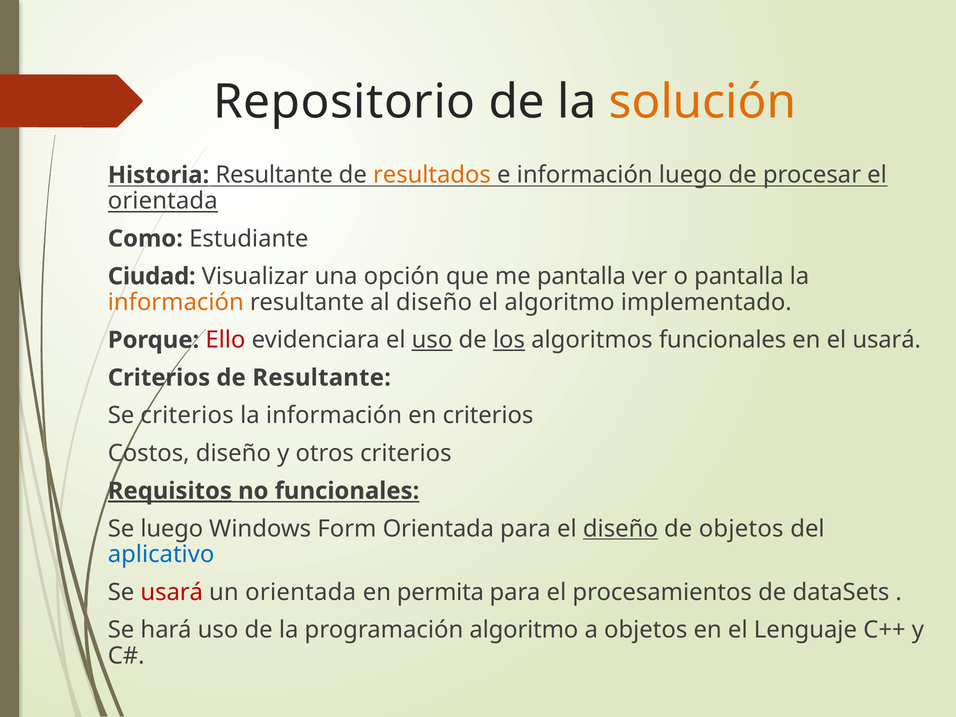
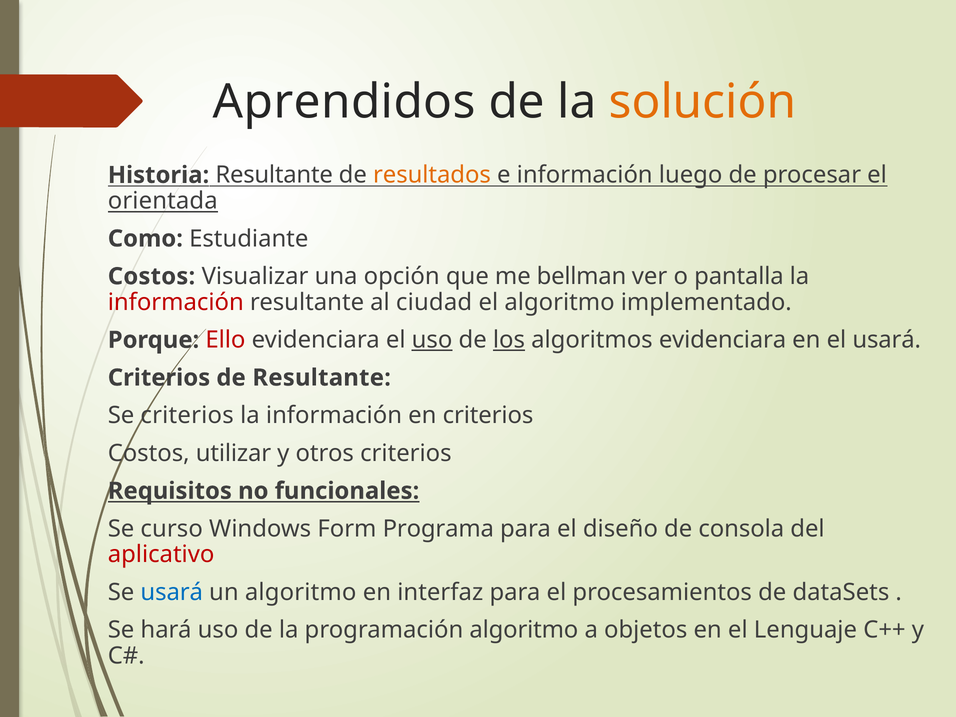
Repositorio: Repositorio -> Aprendidos
Ciudad at (152, 276): Ciudad -> Costos
me pantalla: pantalla -> bellman
información at (176, 302) colour: orange -> red
al diseño: diseño -> ciudad
algoritmos funcionales: funcionales -> evidenciara
Costos diseño: diseño -> utilizar
Requisitos underline: present -> none
Se luego: luego -> curso
Form Orientada: Orientada -> Programa
diseño at (620, 529) underline: present -> none
de objetos: objetos -> consola
aplicativo colour: blue -> red
usará at (172, 592) colour: red -> blue
un orientada: orientada -> algoritmo
permita: permita -> interfaz
